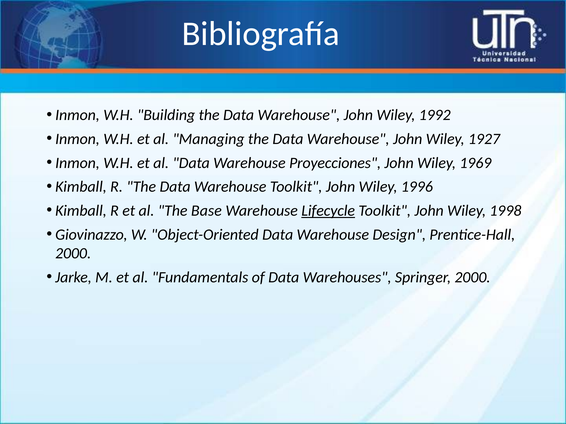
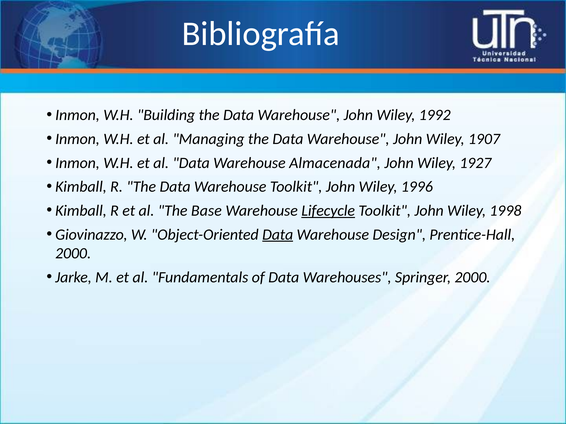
1927: 1927 -> 1907
Proyecciones: Proyecciones -> Almacenada
1969: 1969 -> 1927
Data at (278, 235) underline: none -> present
